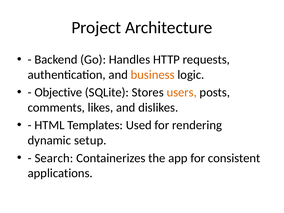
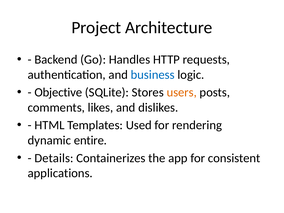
business colour: orange -> blue
setup: setup -> entire
Search: Search -> Details
